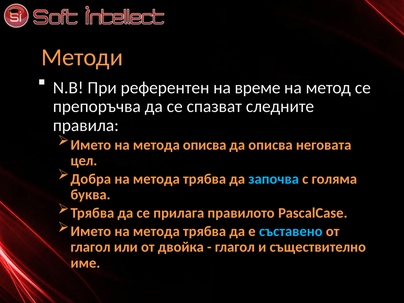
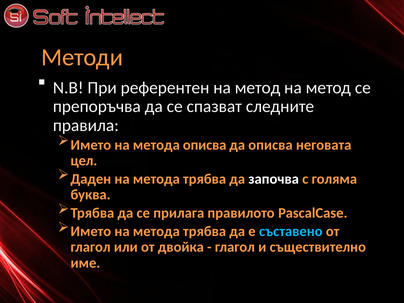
време at (258, 88): време -> метод
Добра: Добра -> Даден
започва colour: light blue -> white
